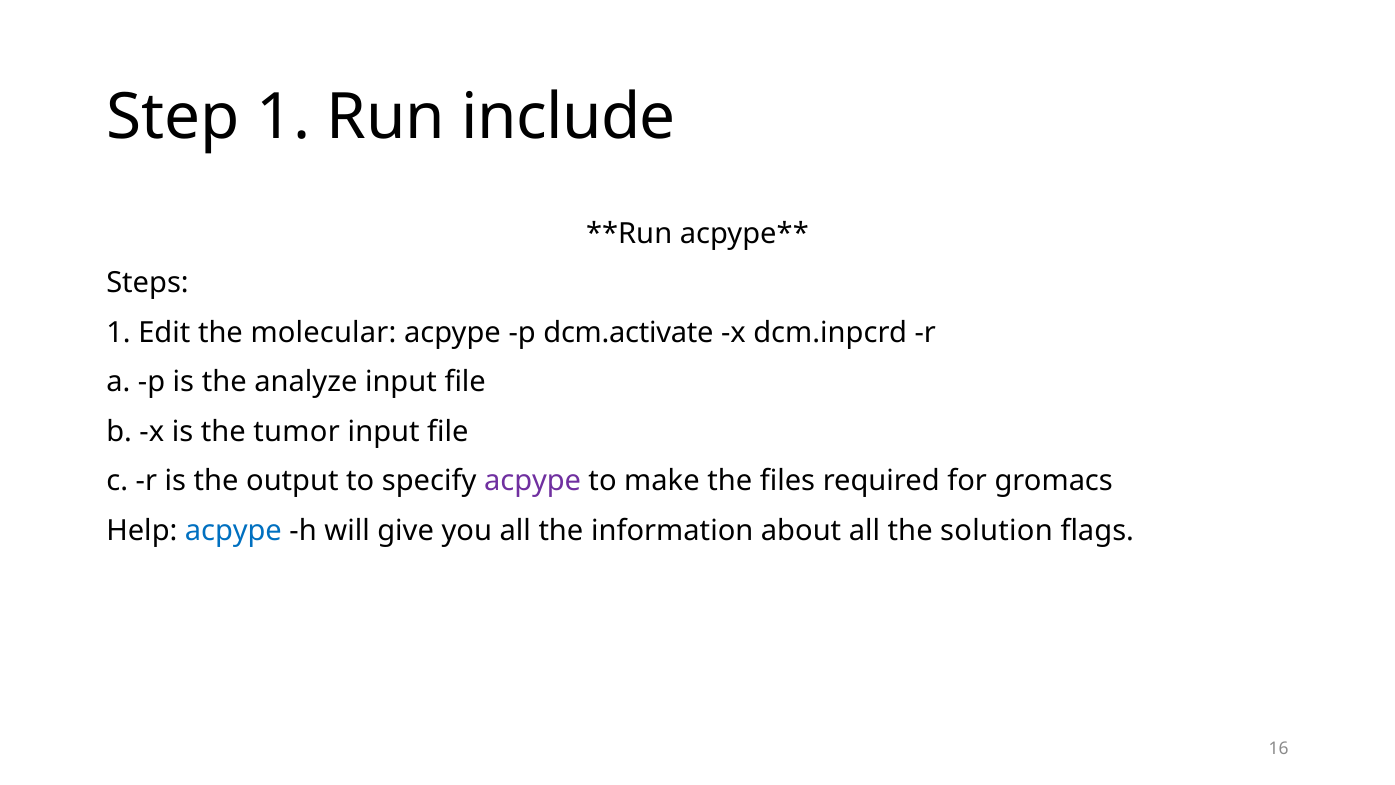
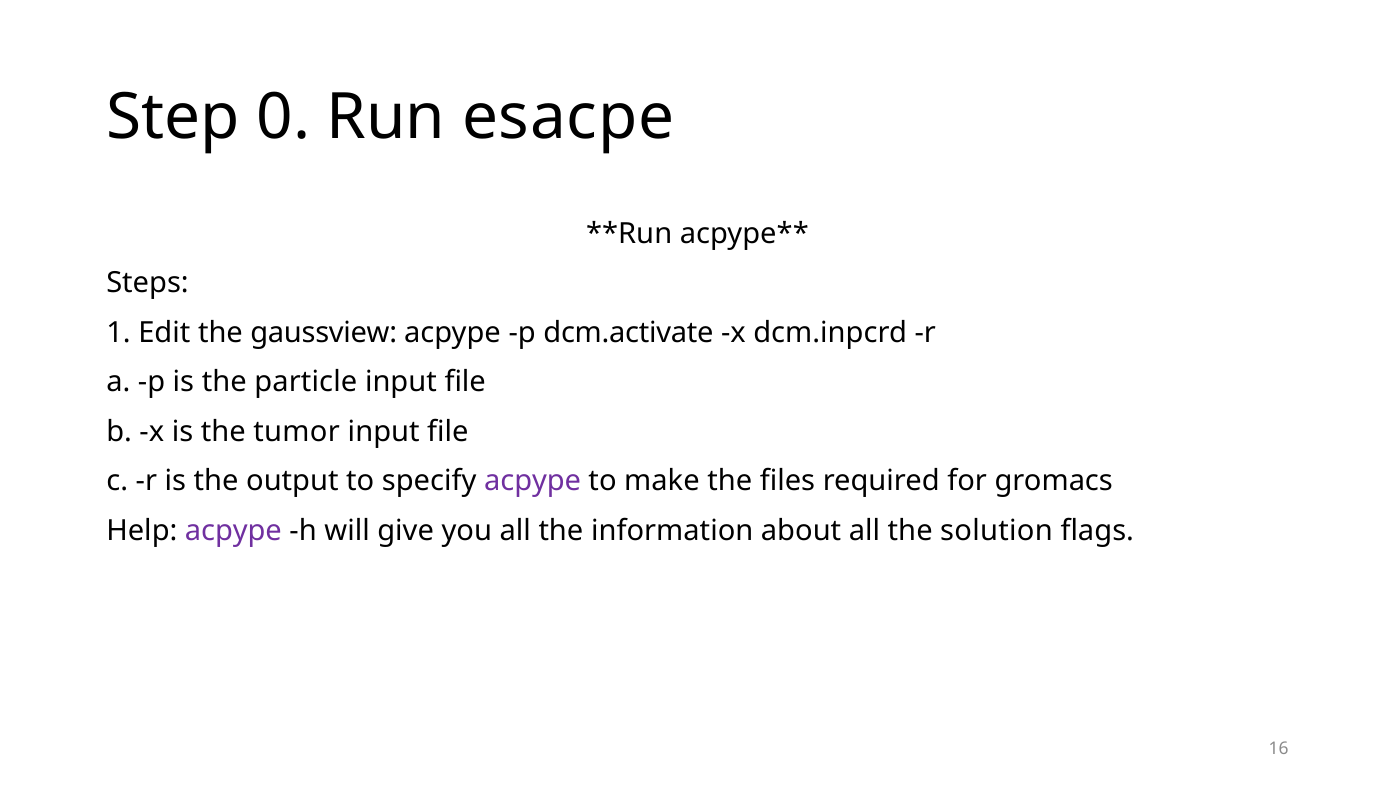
Step 1: 1 -> 0
include: include -> esacpe
molecular: molecular -> gaussview
analyze: analyze -> particle
acpype at (233, 530) colour: blue -> purple
